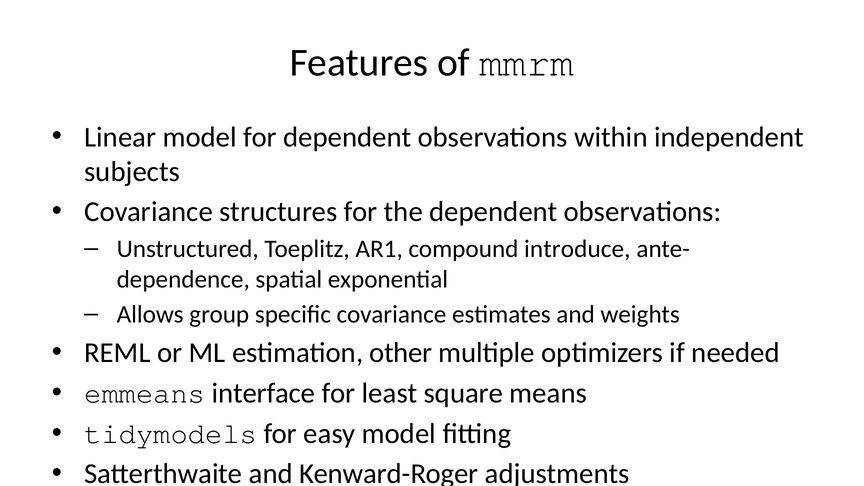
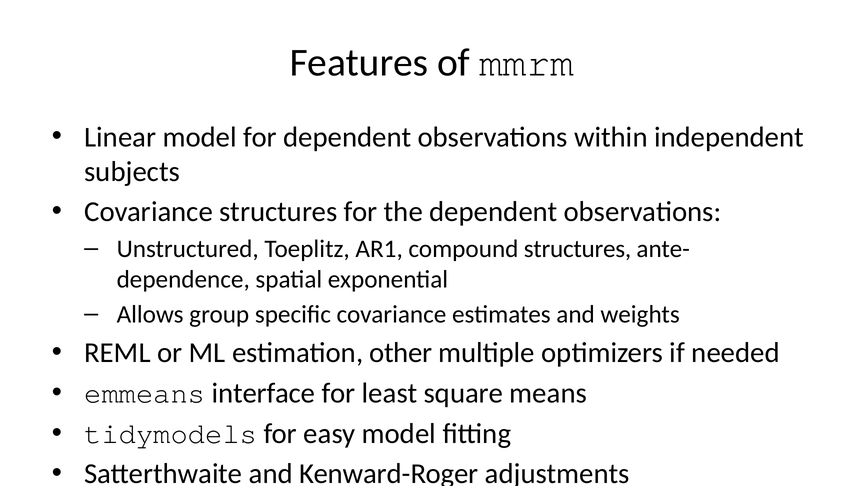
compound introduce: introduce -> structures
